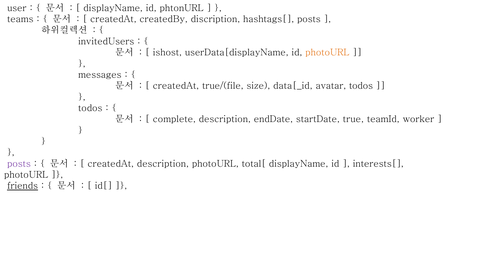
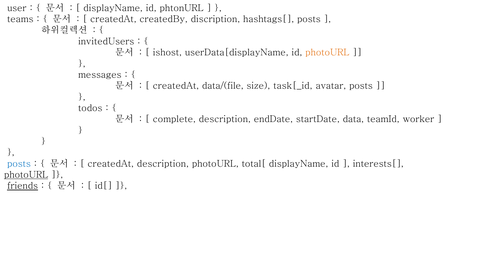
true/(file: true/(file -> data/(file
data[_id: data[_id -> task[_id
avatar todos: todos -> posts
true: true -> data
posts at (19, 164) colour: purple -> blue
photoURL at (26, 175) underline: none -> present
